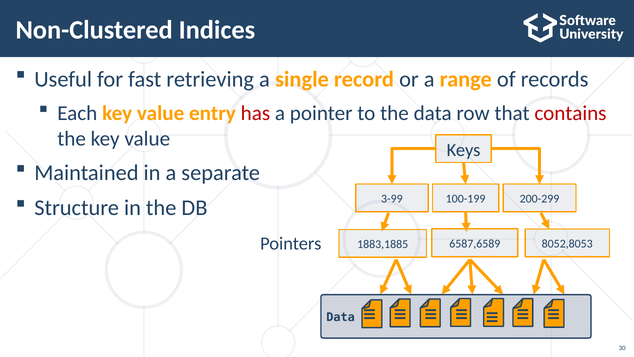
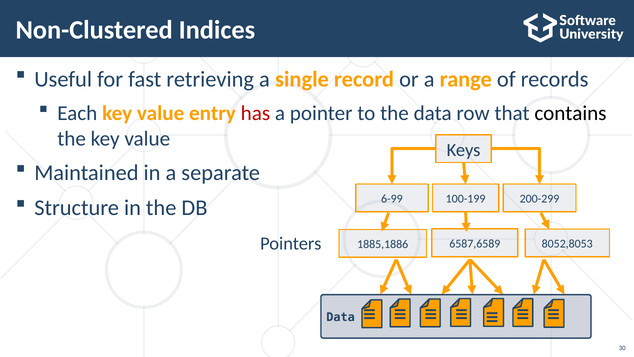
contains colour: red -> black
3-99: 3-99 -> 6-99
1883,1885: 1883,1885 -> 1885,1886
